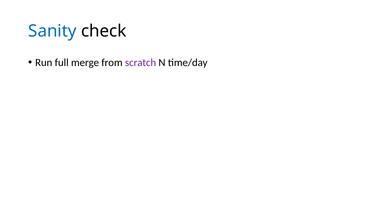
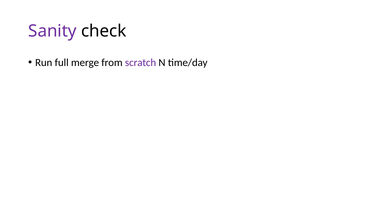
Sanity colour: blue -> purple
